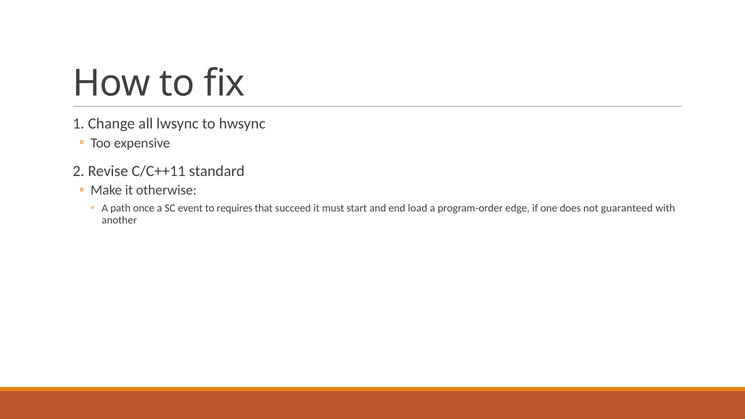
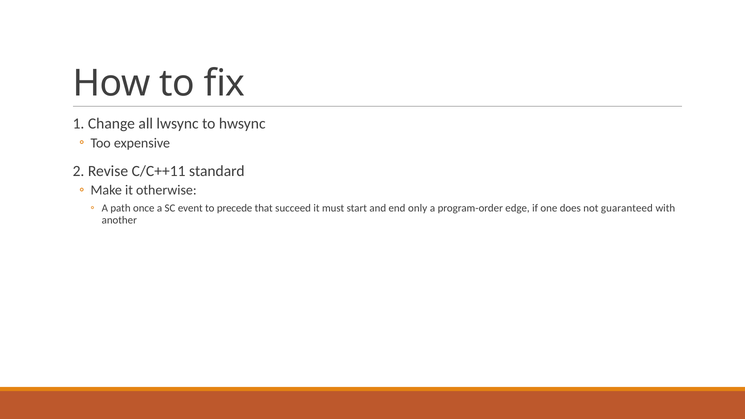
requires: requires -> precede
load: load -> only
